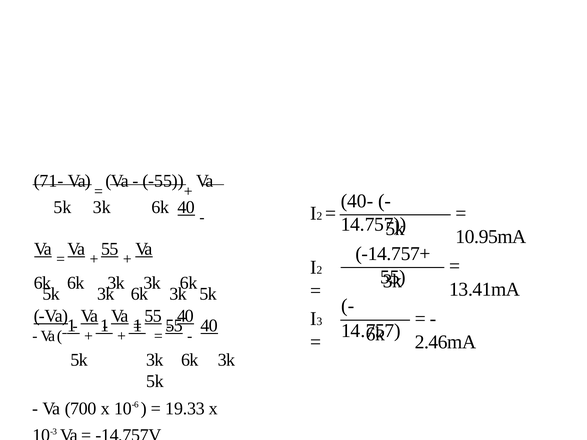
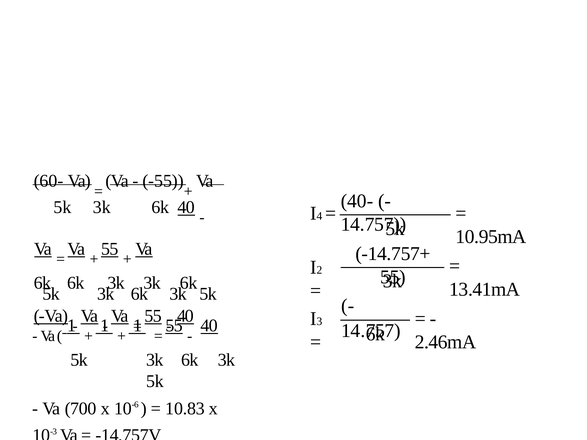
71-: 71- -> 60-
2 at (319, 216): 2 -> 4
19.33: 19.33 -> 10.83
